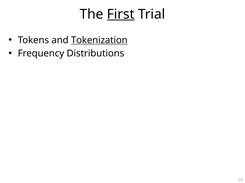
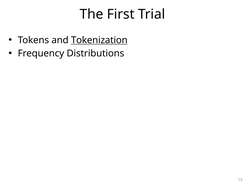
First underline: present -> none
